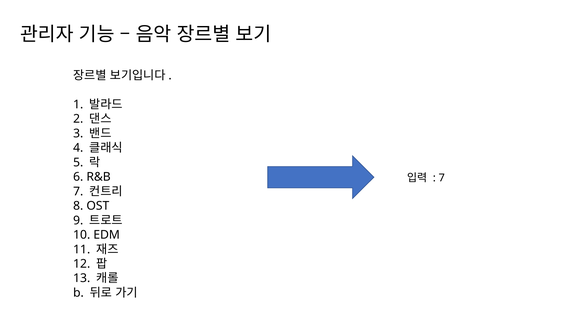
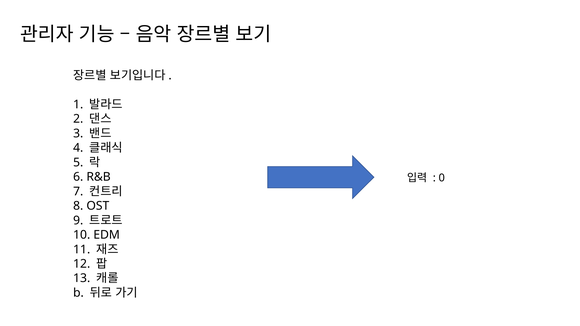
7 at (442, 178): 7 -> 0
